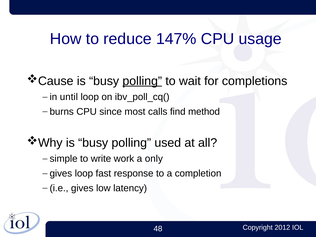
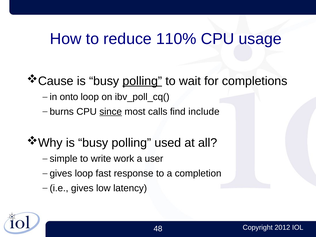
147%: 147% -> 110%
until: until -> onto
since underline: none -> present
method: method -> include
only: only -> user
